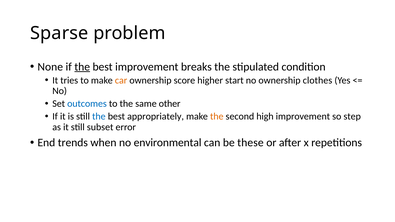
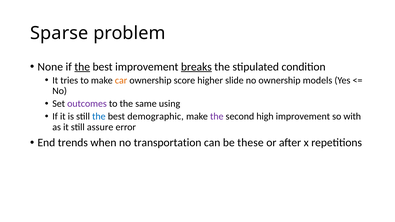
breaks underline: none -> present
start: start -> slide
clothes: clothes -> models
outcomes colour: blue -> purple
other: other -> using
appropriately: appropriately -> demographic
the at (217, 116) colour: orange -> purple
step: step -> with
subset: subset -> assure
environmental: environmental -> transportation
